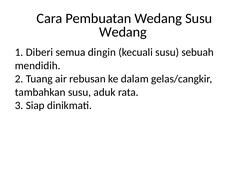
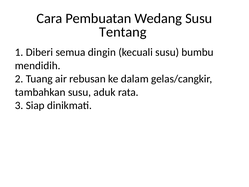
Wedang at (123, 32): Wedang -> Tentang
sebuah: sebuah -> bumbu
